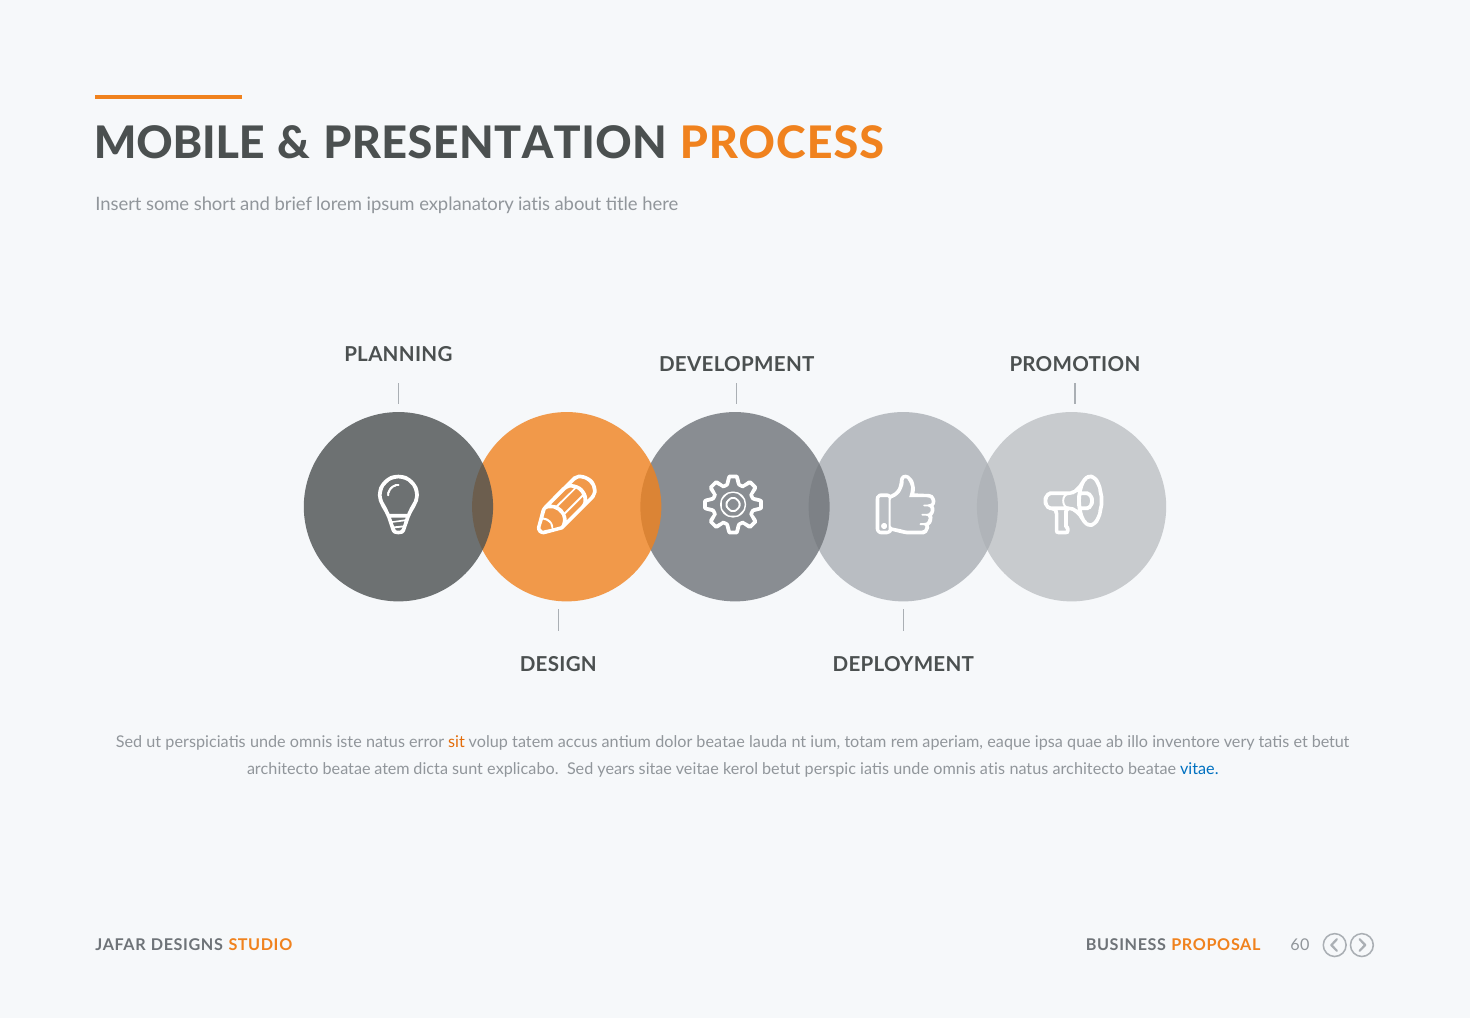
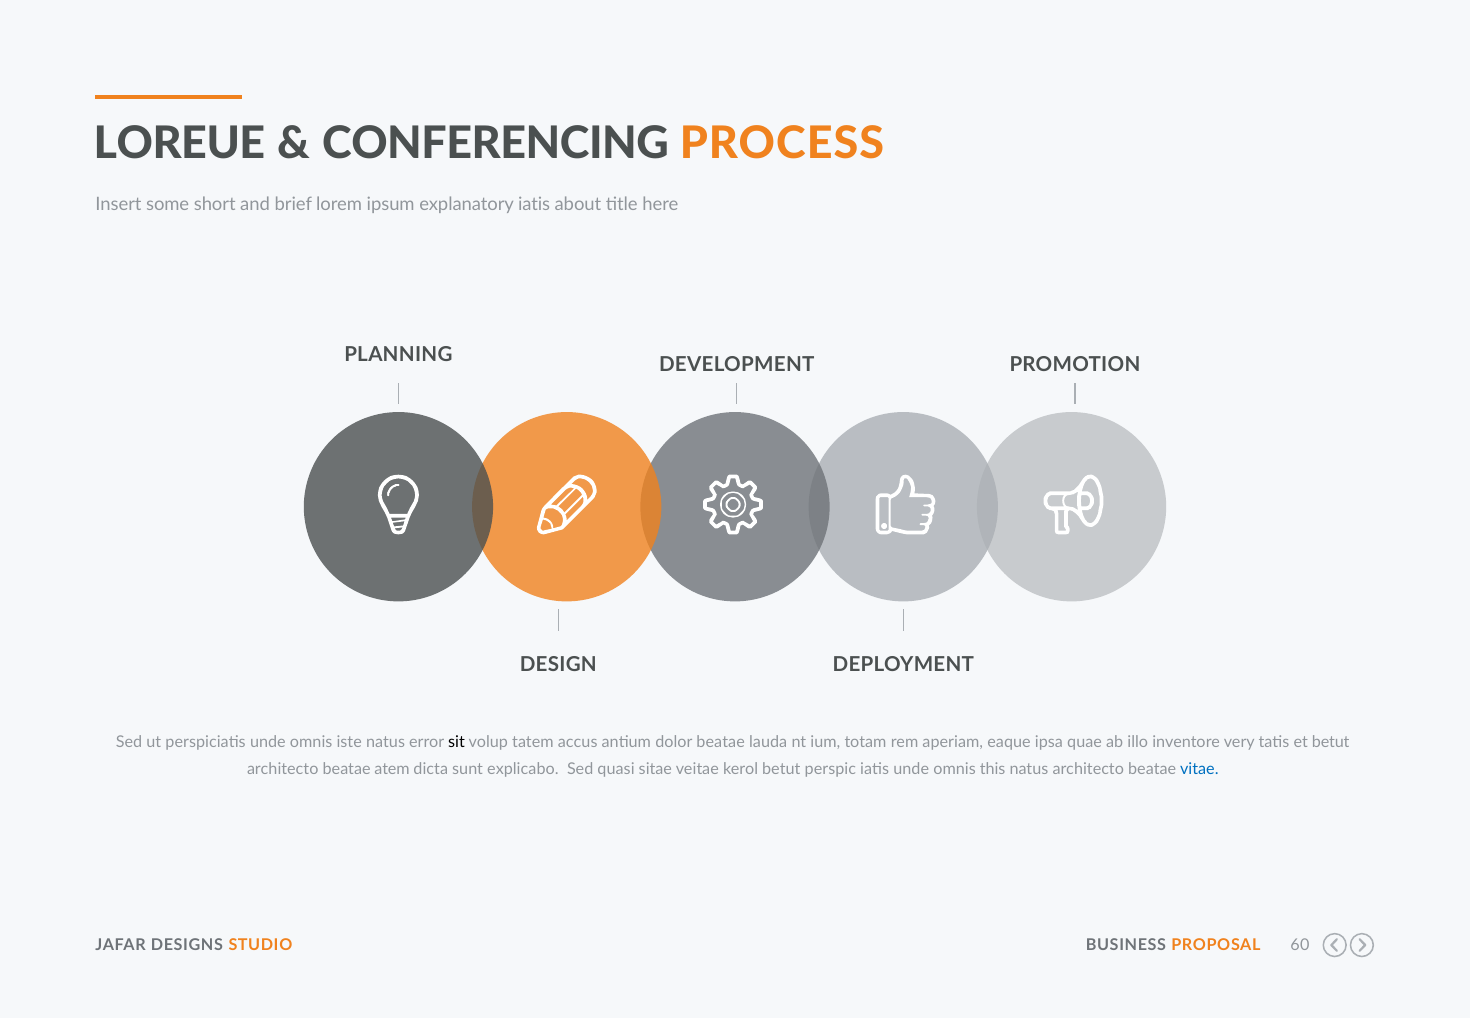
MOBILE: MOBILE -> LOREUE
PRESENTATION: PRESENTATION -> CONFERENCING
sit colour: orange -> black
years: years -> quasi
atis: atis -> this
